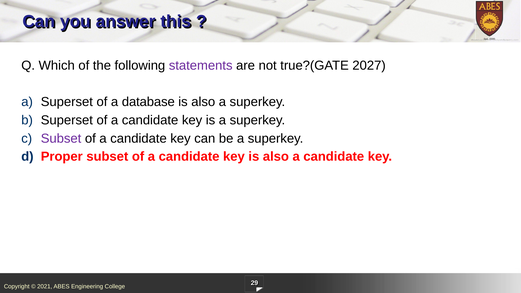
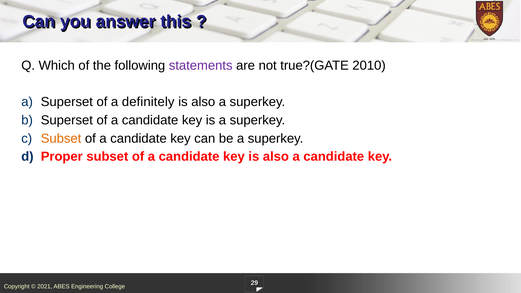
2027: 2027 -> 2010
database: database -> definitely
Subset at (61, 138) colour: purple -> orange
